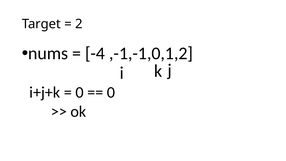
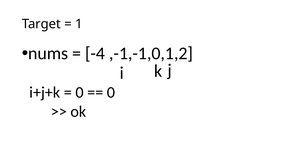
2: 2 -> 1
